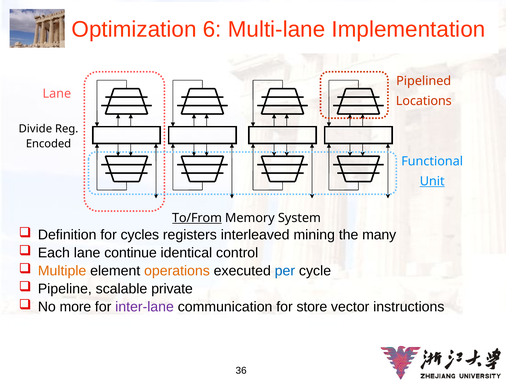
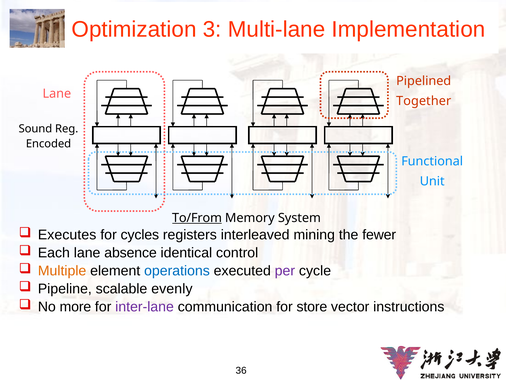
6: 6 -> 3
Locations: Locations -> Together
Divide: Divide -> Sound
Unit underline: present -> none
Definition: Definition -> Executes
many: many -> fewer
continue: continue -> absence
operations colour: orange -> blue
per colour: blue -> purple
private: private -> evenly
